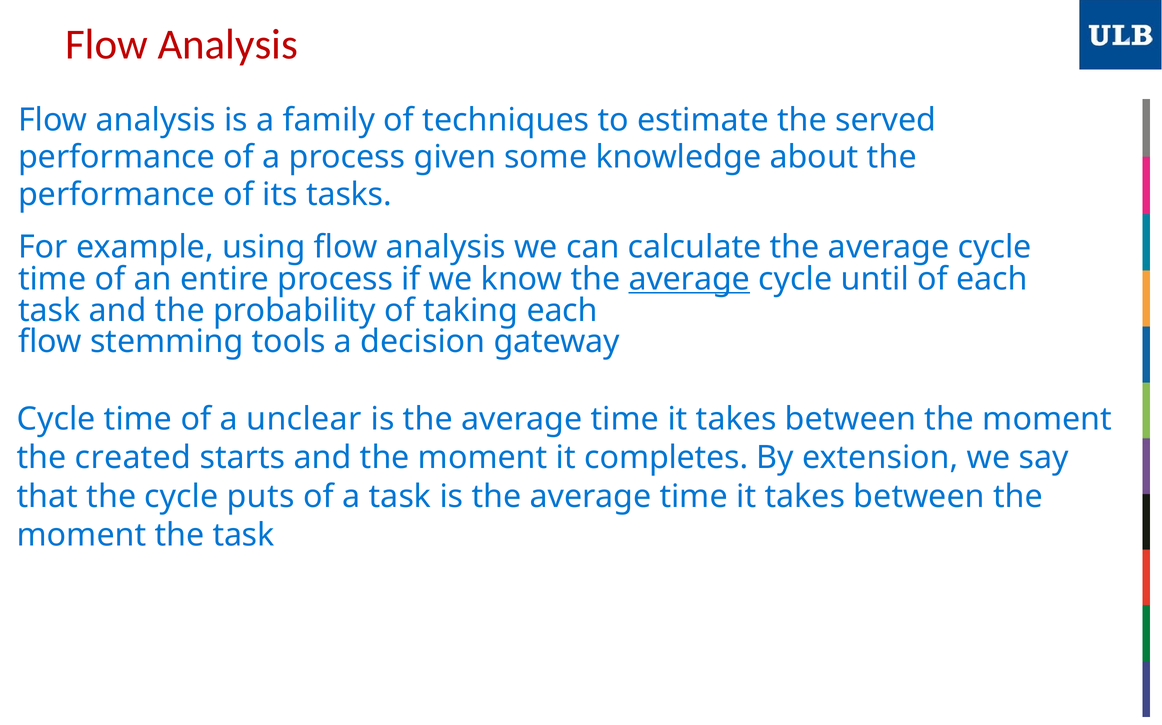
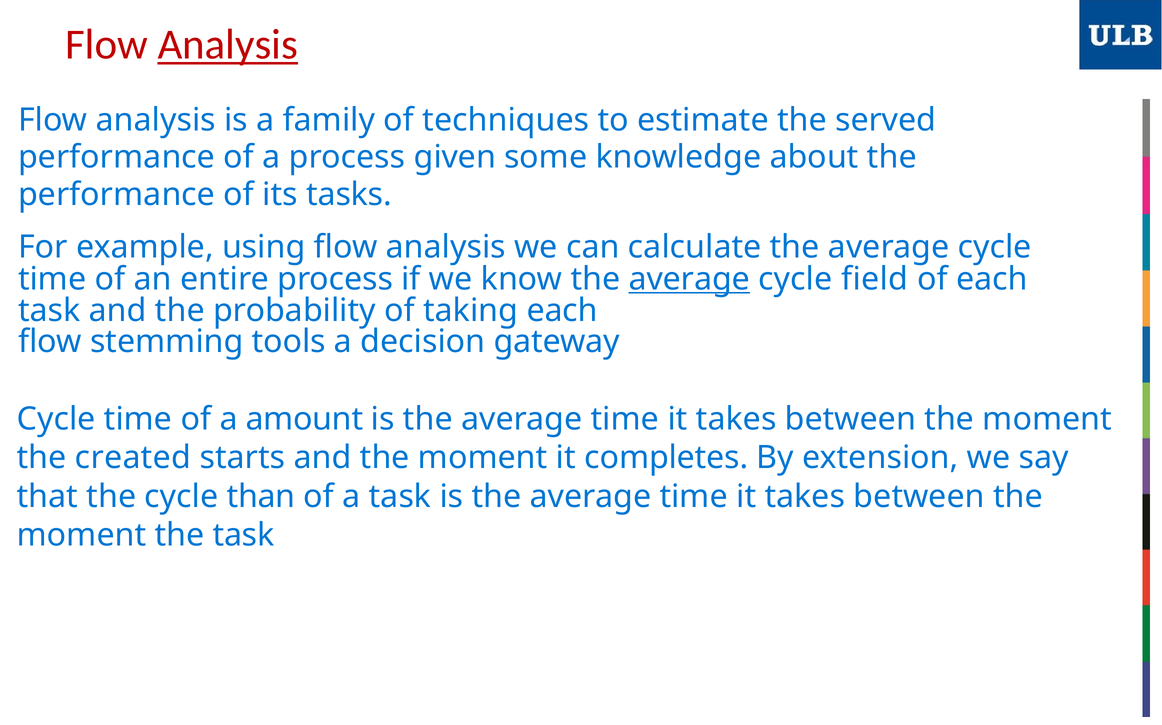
Analysis at (228, 45) underline: none -> present
until: until -> field
unclear: unclear -> amount
puts: puts -> than
